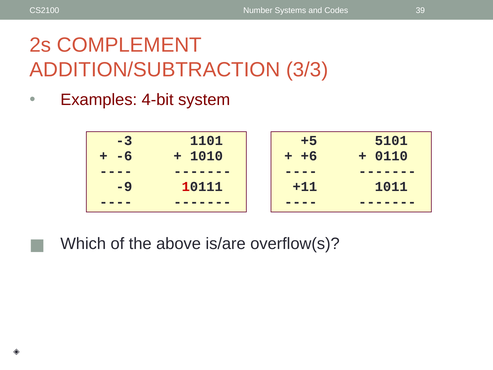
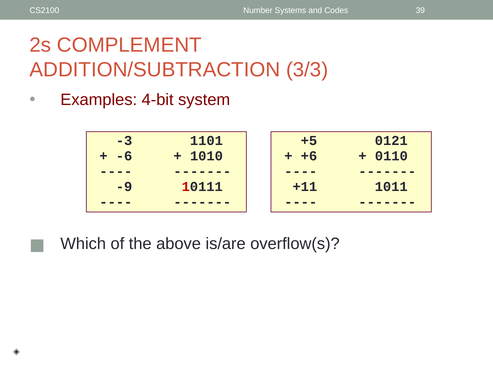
5101: 5101 -> 0121
